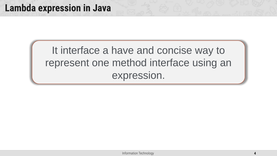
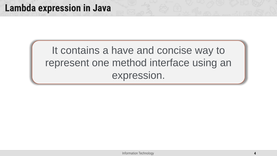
It interface: interface -> contains
